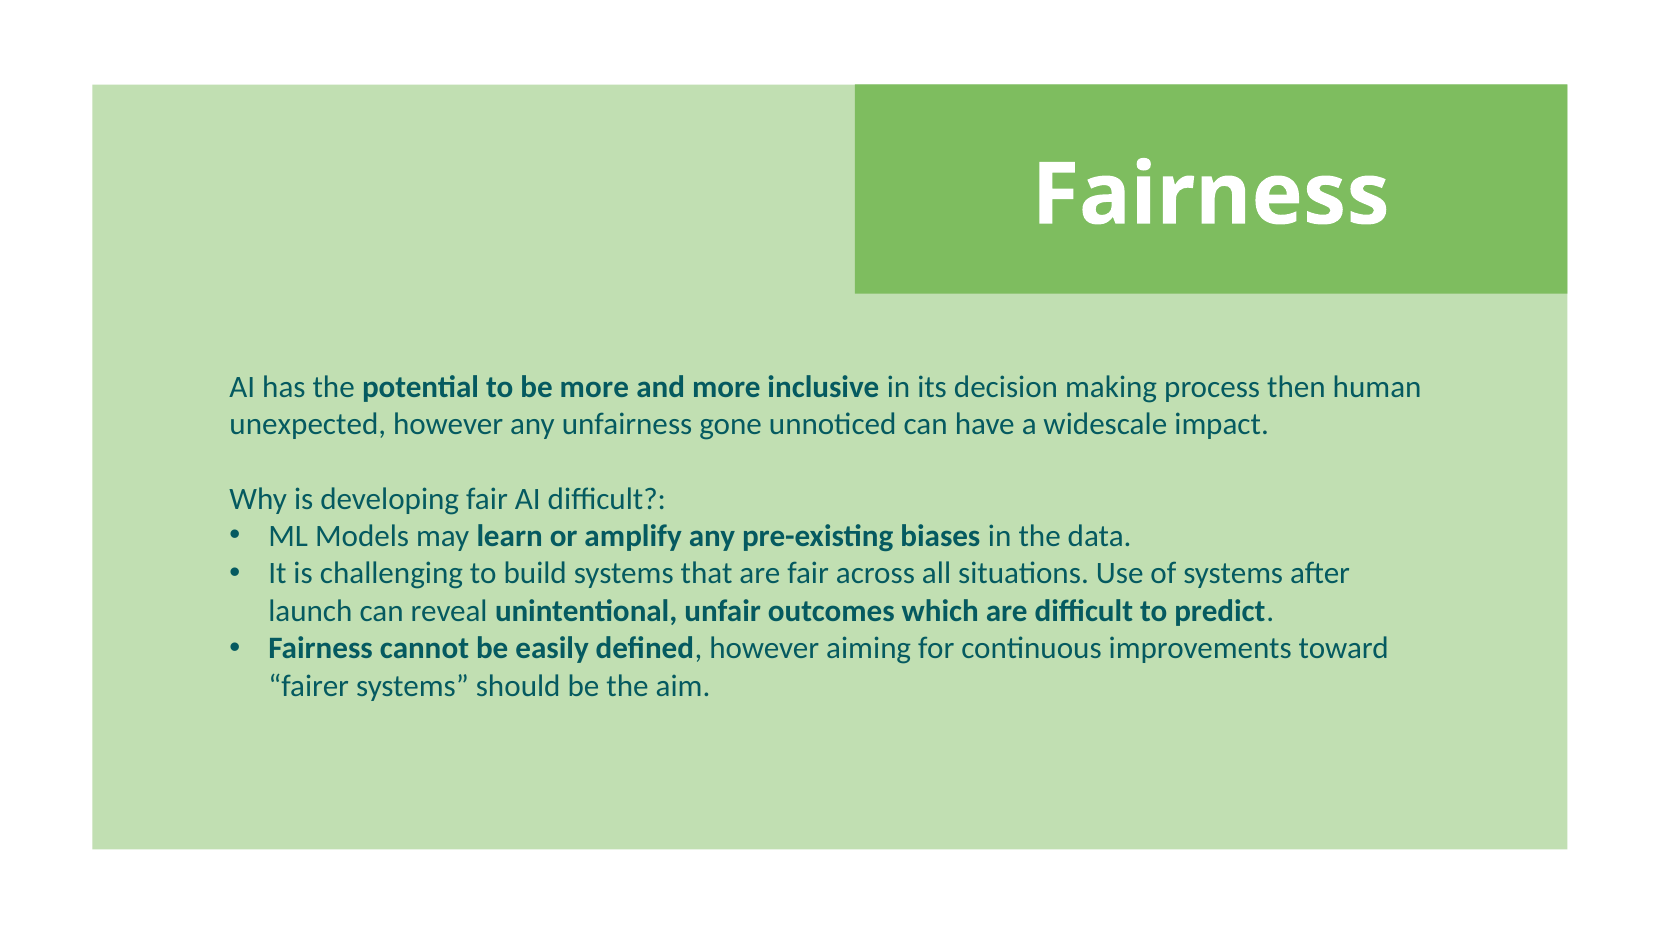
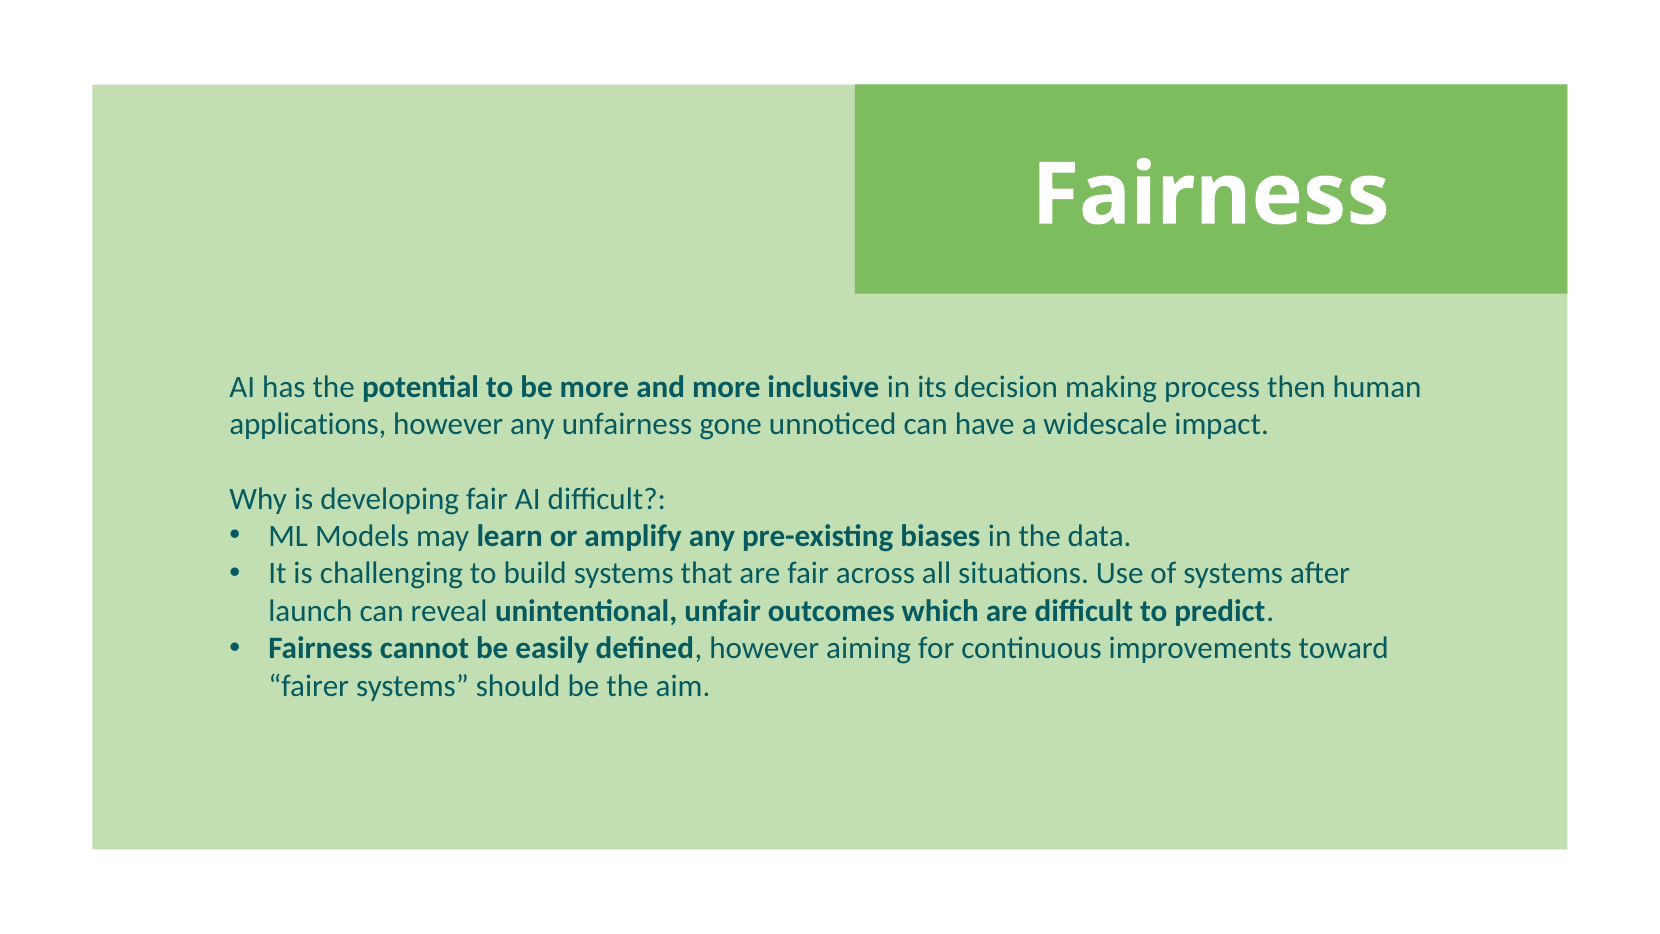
unexpected: unexpected -> applications
